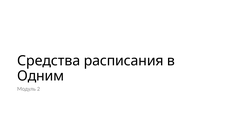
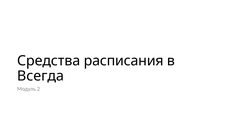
Одним: Одним -> Всегда
